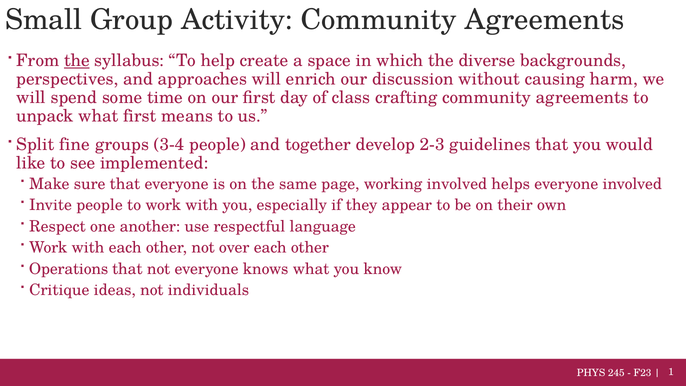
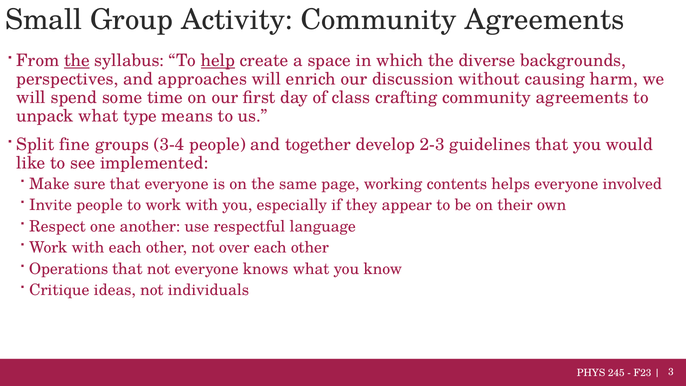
help underline: none -> present
what first: first -> type
working involved: involved -> contents
1: 1 -> 3
